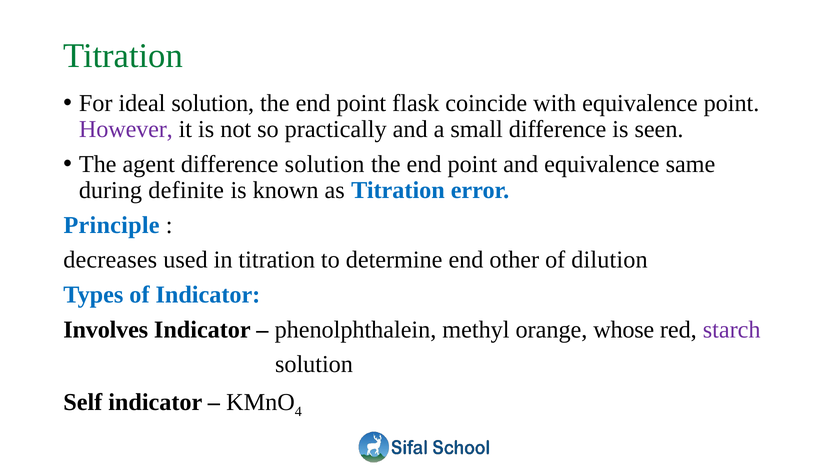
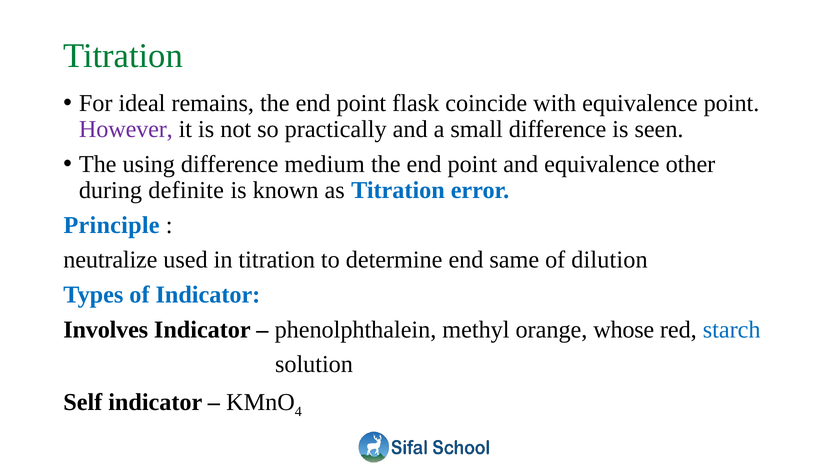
ideal solution: solution -> remains
agent: agent -> using
difference solution: solution -> medium
same: same -> other
decreases: decreases -> neutralize
other: other -> same
starch colour: purple -> blue
